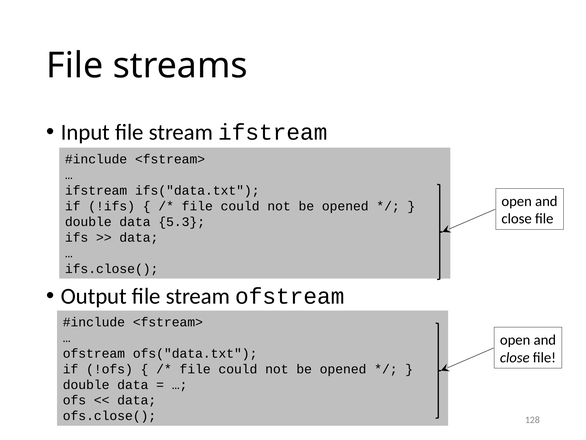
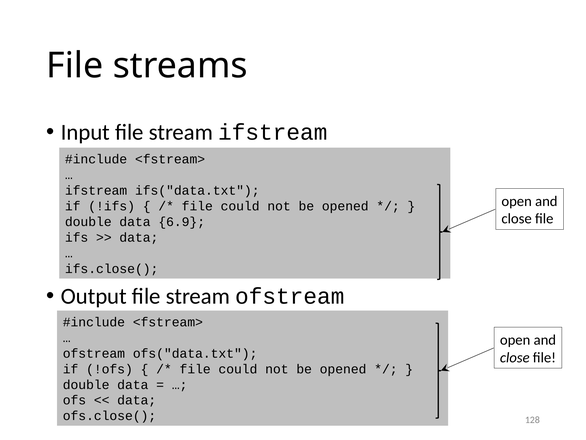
5.3: 5.3 -> 6.9
